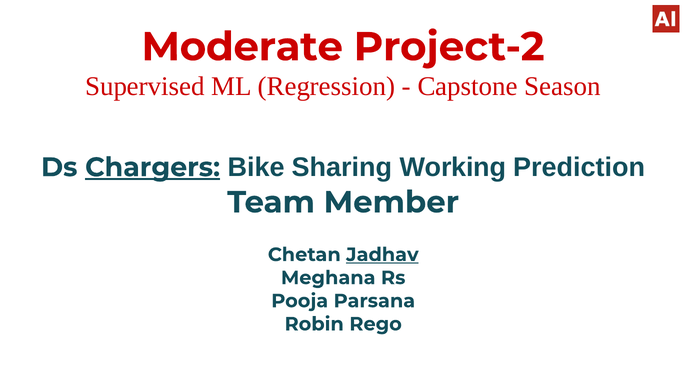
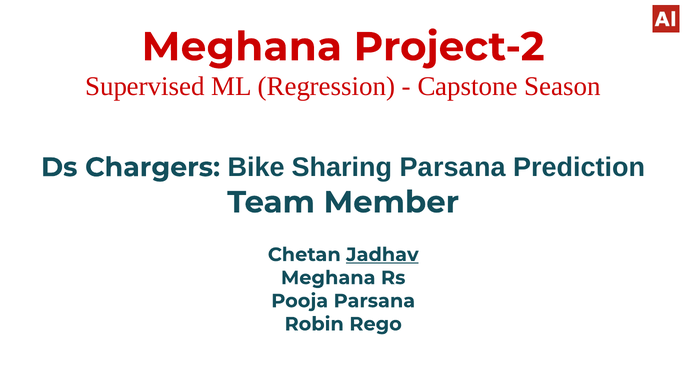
Moderate at (242, 47): Moderate -> Meghana
Chargers underline: present -> none
Sharing Working: Working -> Parsana
